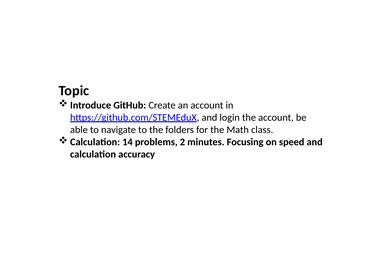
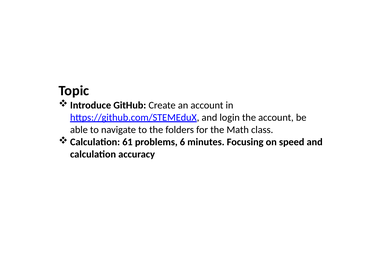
14: 14 -> 61
2: 2 -> 6
